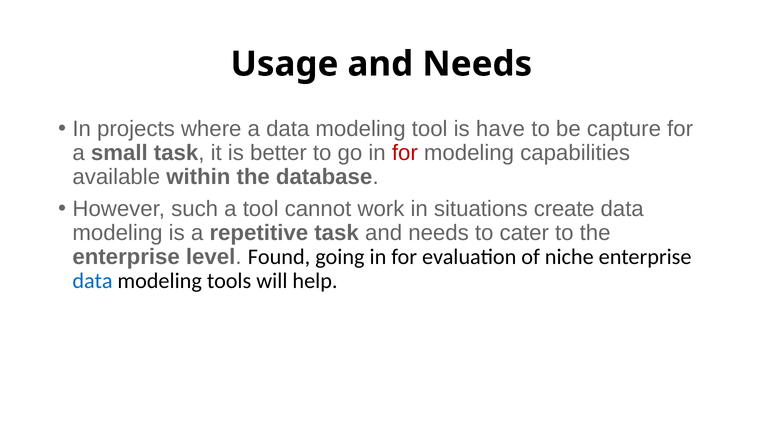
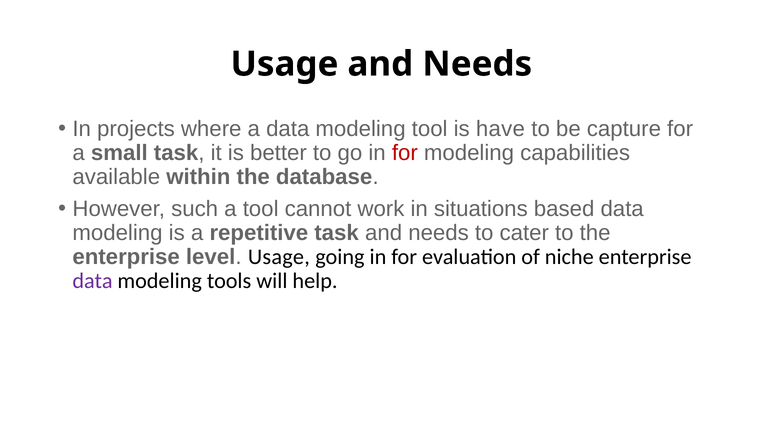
create: create -> based
level Found: Found -> Usage
data at (93, 281) colour: blue -> purple
